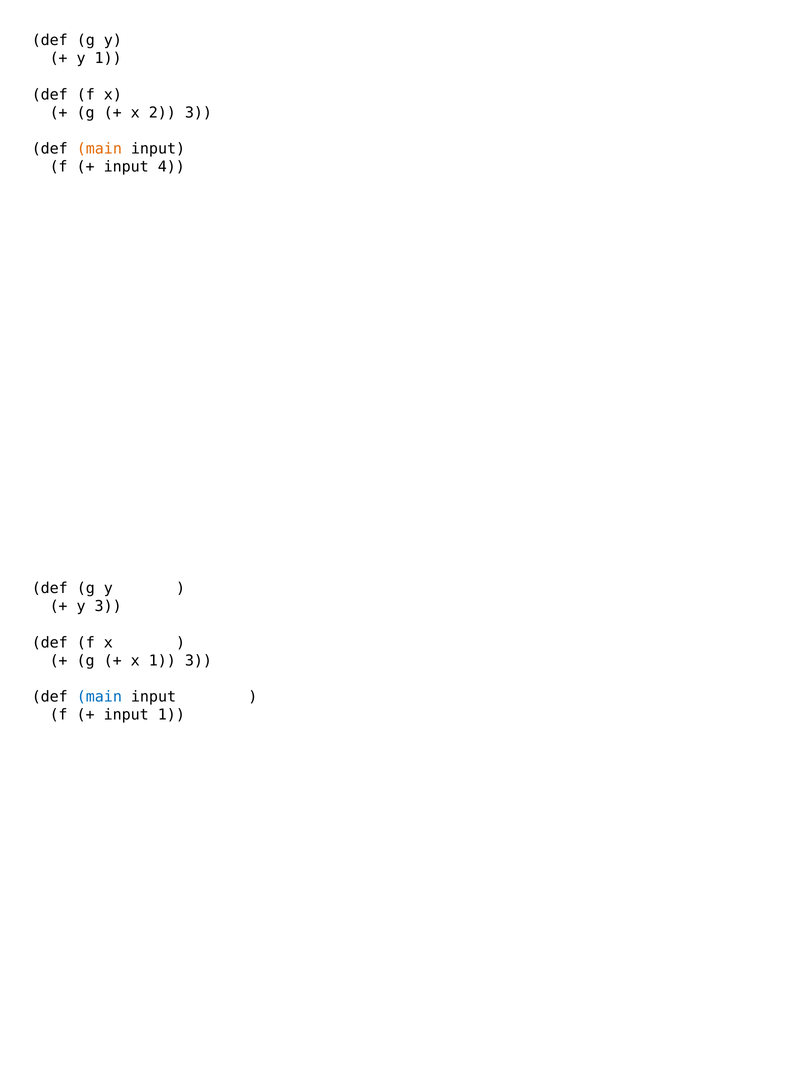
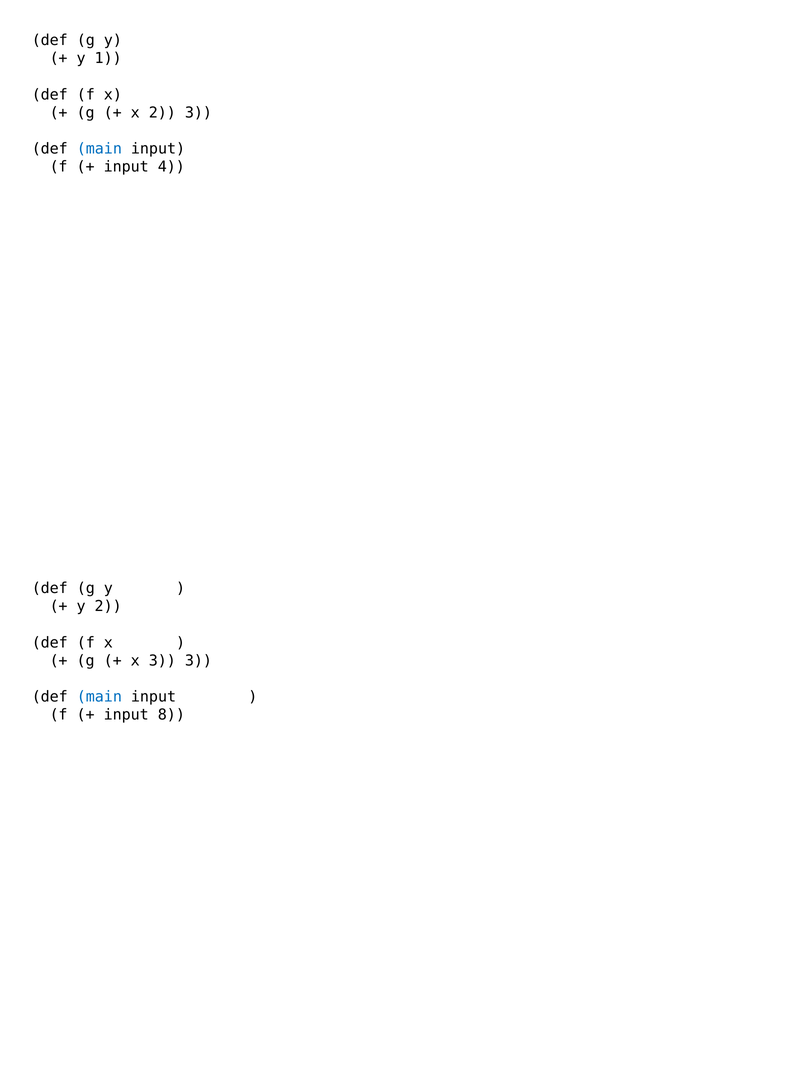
main at (99, 149) colour: orange -> blue
y 3: 3 -> 2
x 1: 1 -> 3
input 1: 1 -> 8
